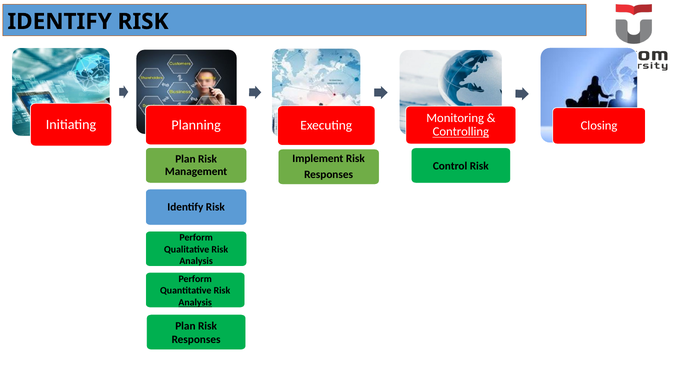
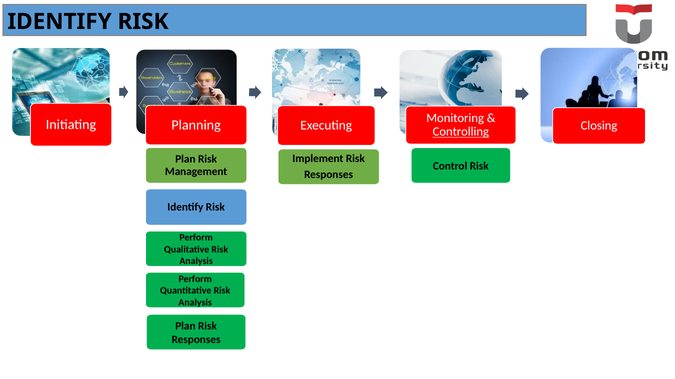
Analysis at (195, 303) underline: present -> none
